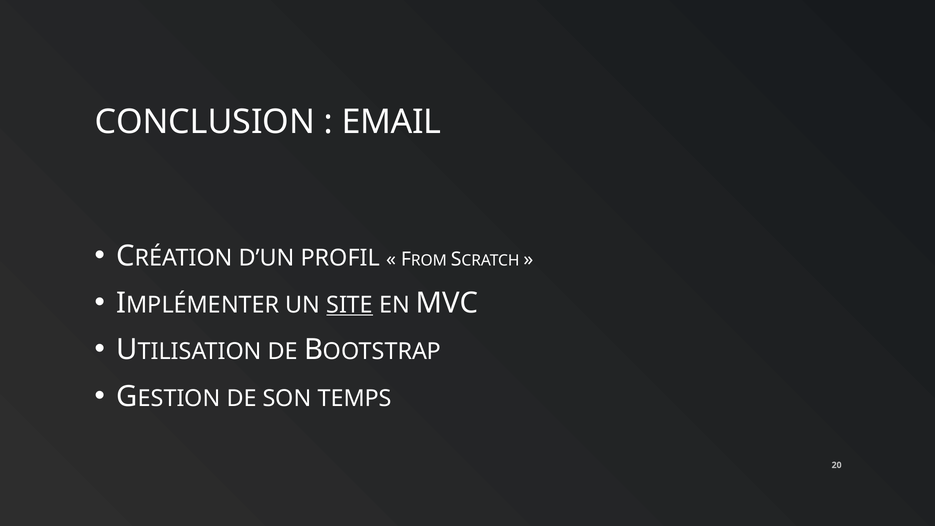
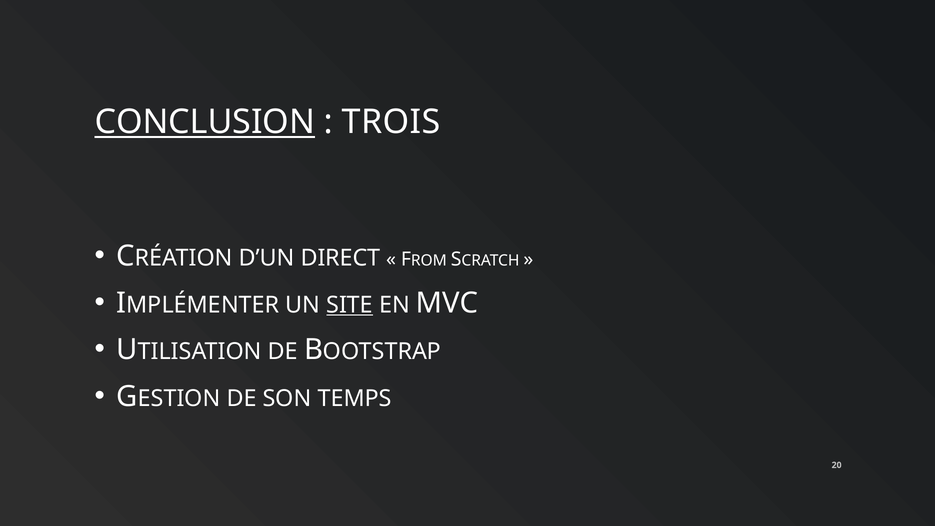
CONCLUSION underline: none -> present
EMAIL: EMAIL -> TROIS
PROFIL: PROFIL -> DIRECT
